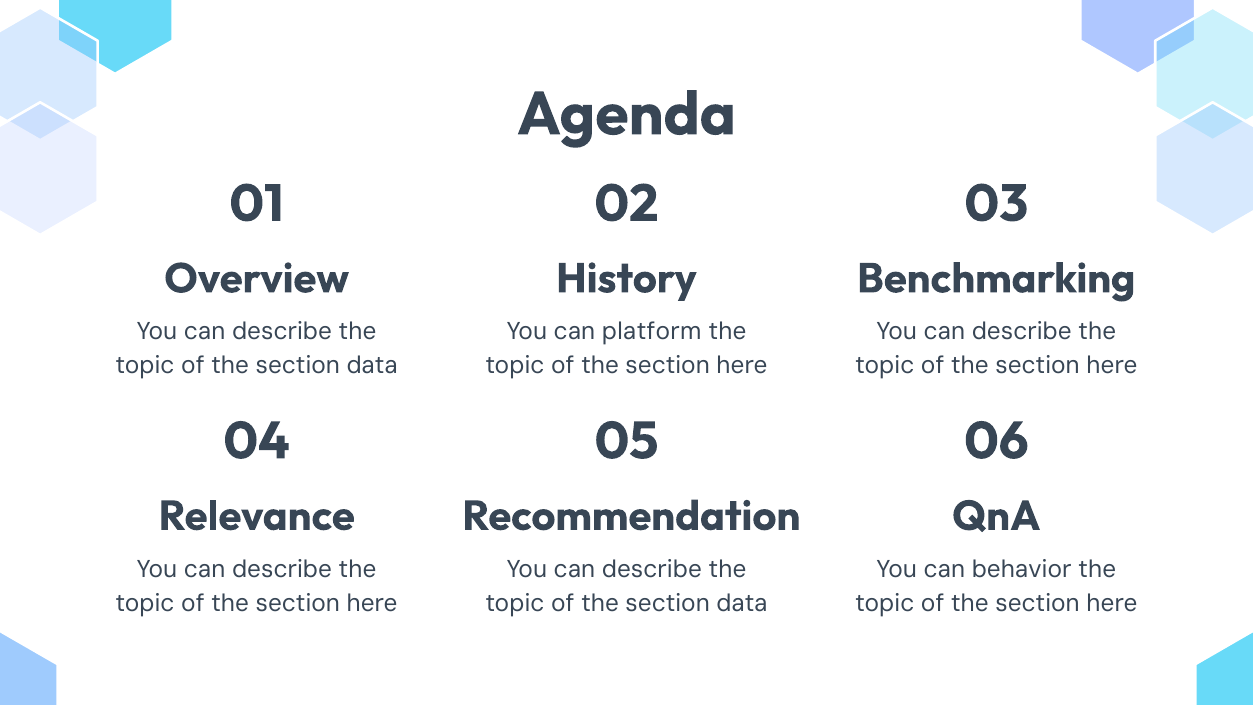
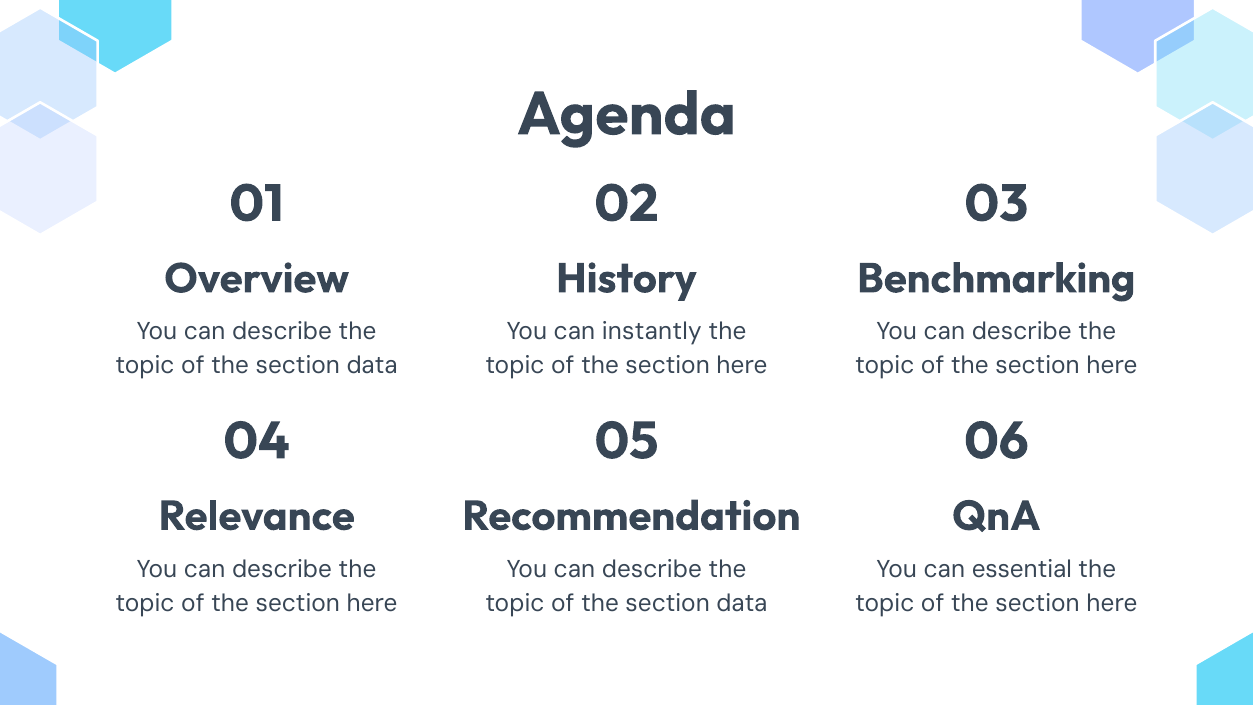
platform: platform -> instantly
behavior: behavior -> essential
